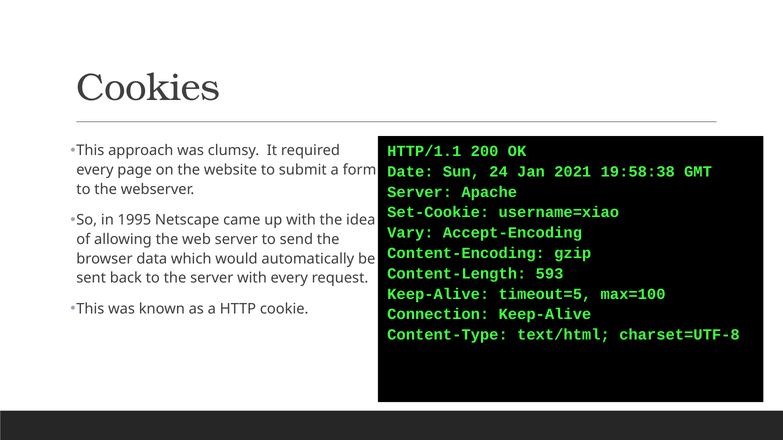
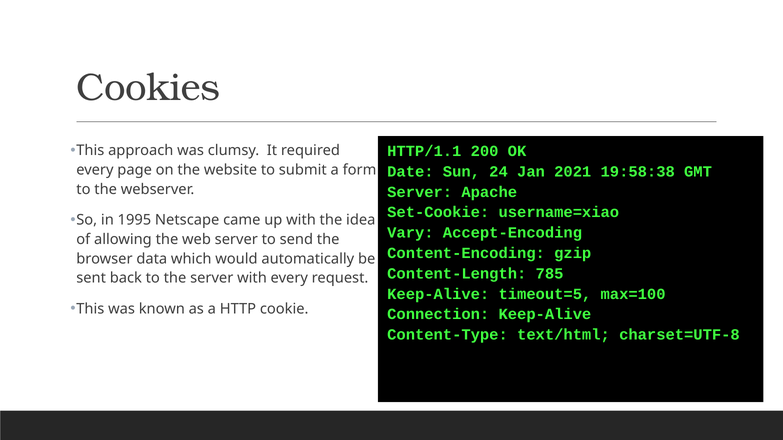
593: 593 -> 785
